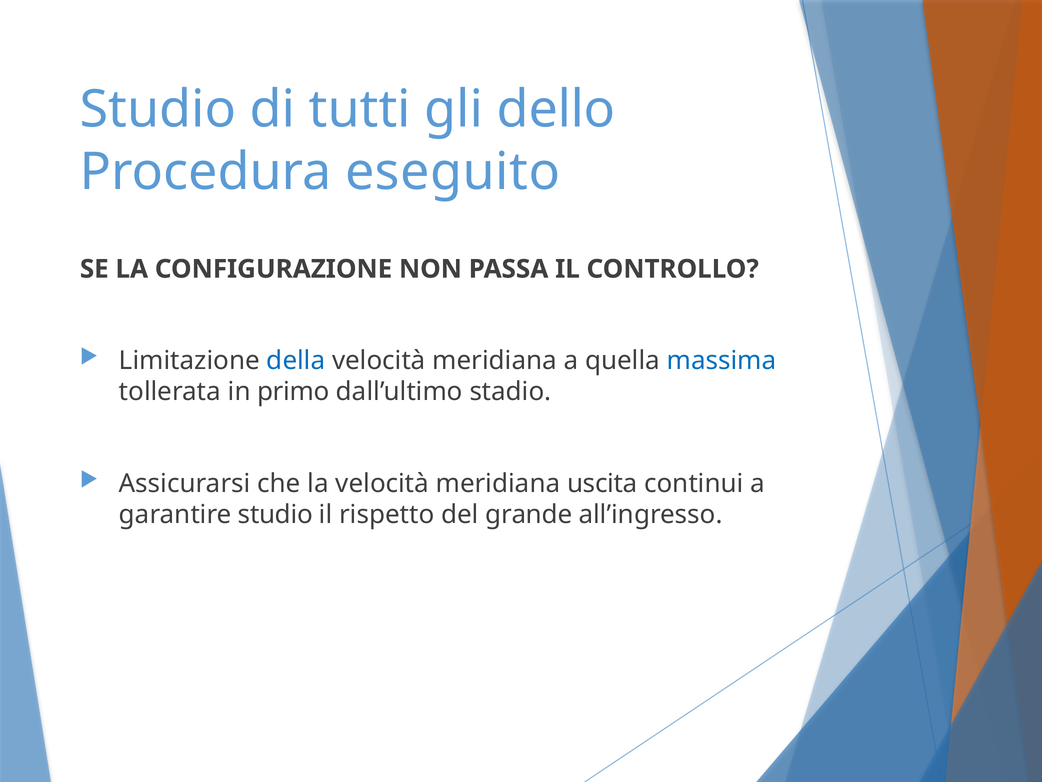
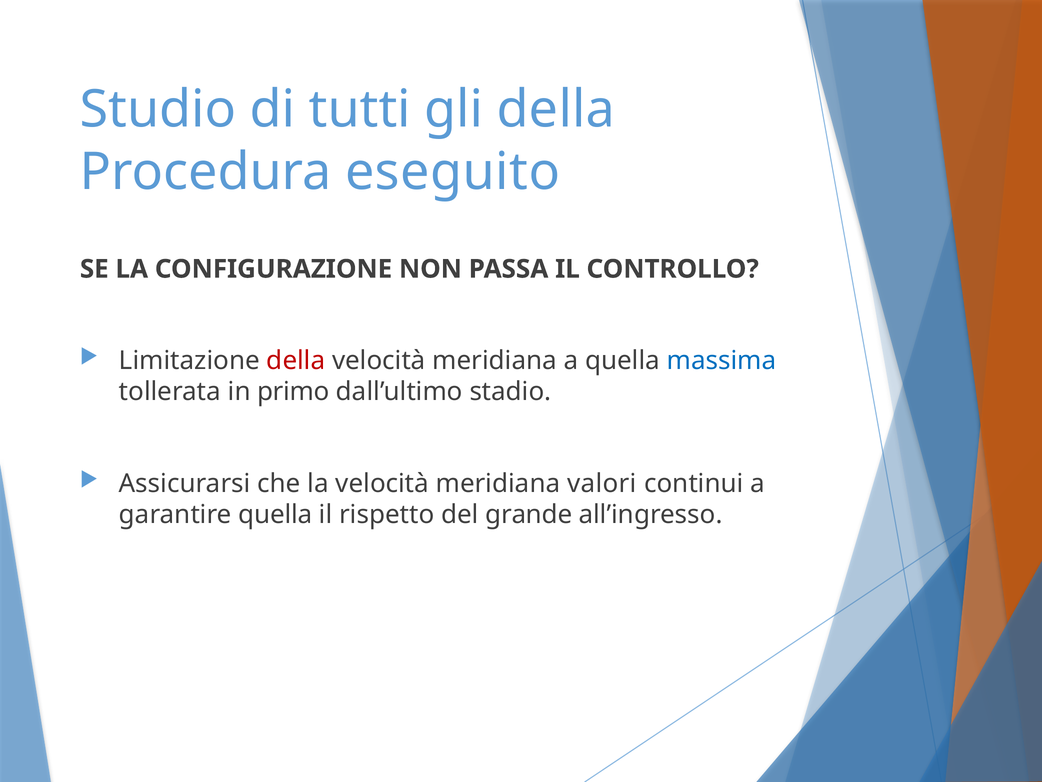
gli dello: dello -> della
della at (296, 360) colour: blue -> red
uscita: uscita -> valori
garantire studio: studio -> quella
